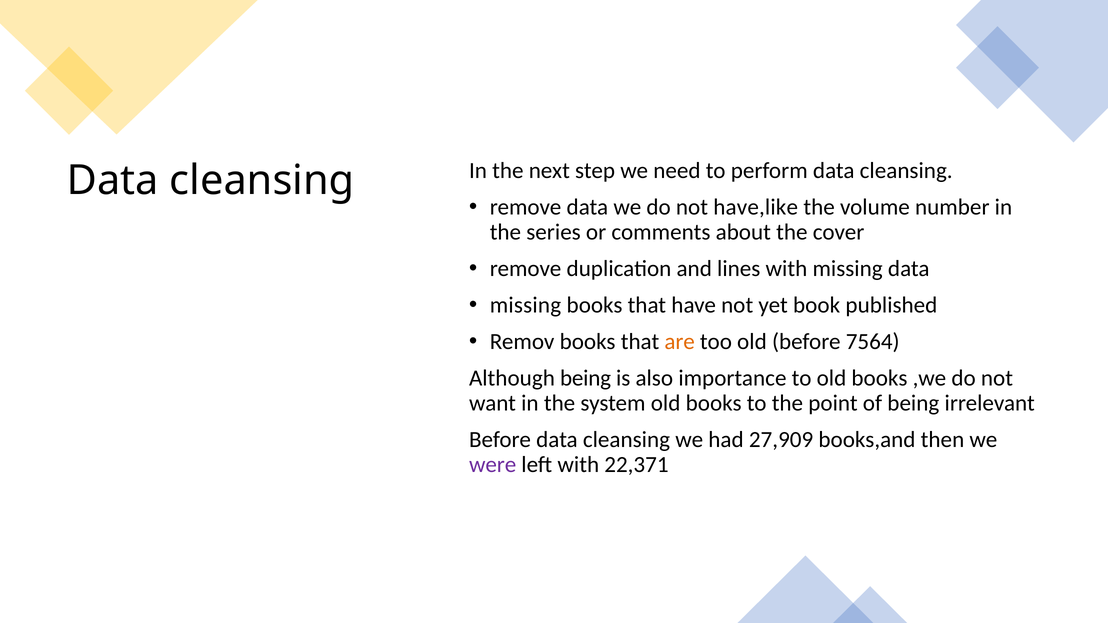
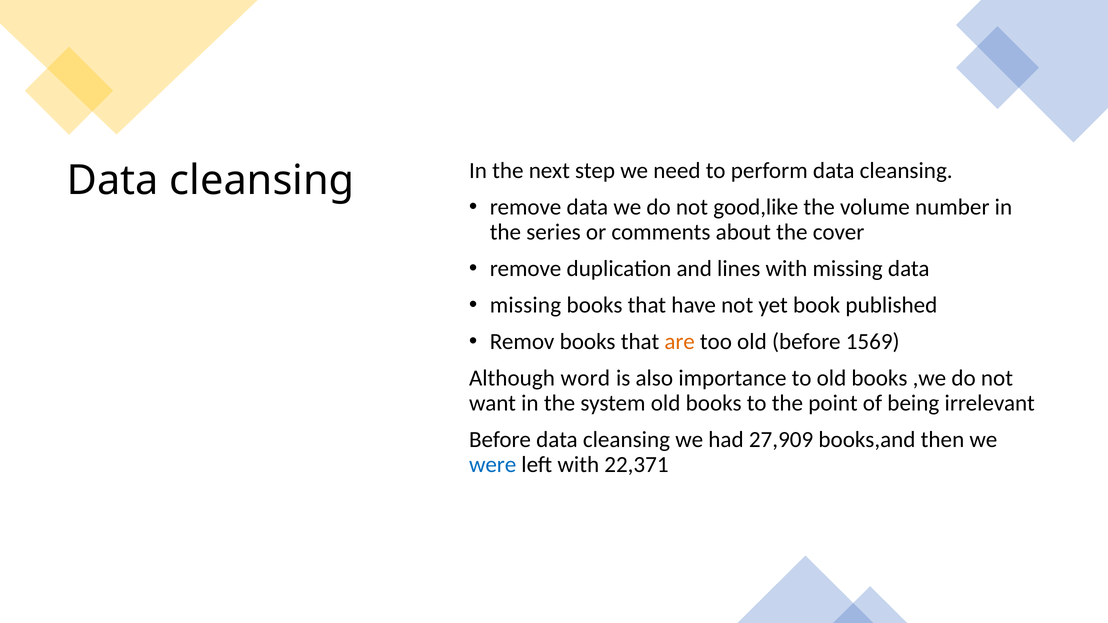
have,like: have,like -> good,like
7564: 7564 -> 1569
Although being: being -> word
were colour: purple -> blue
